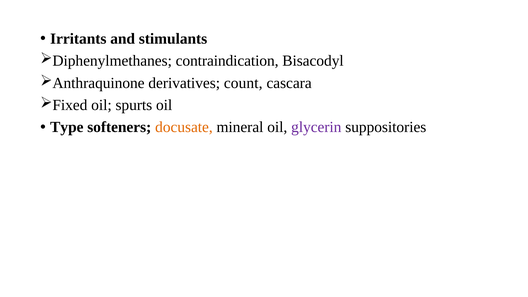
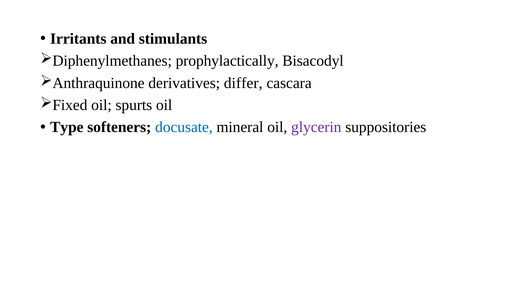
contraindication: contraindication -> prophylactically
count: count -> differ
docusate colour: orange -> blue
